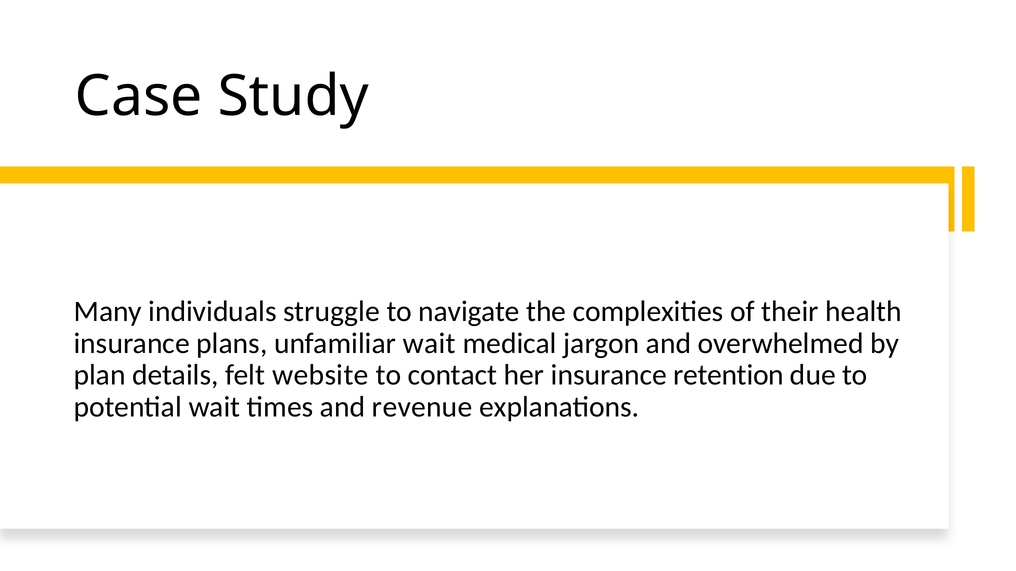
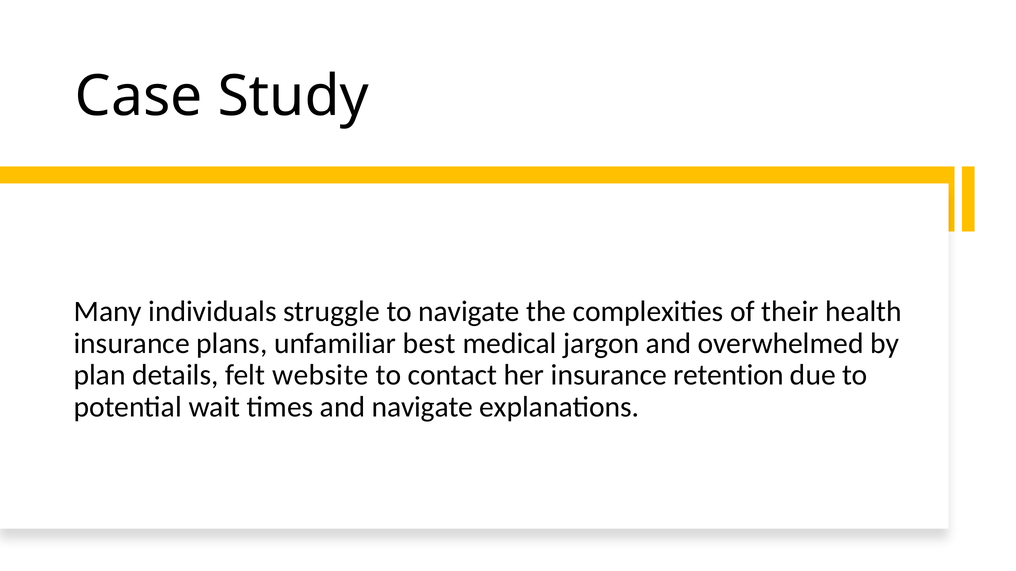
unfamiliar wait: wait -> best
and revenue: revenue -> navigate
